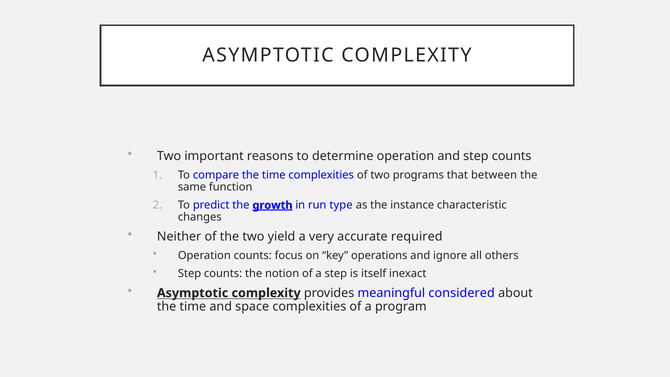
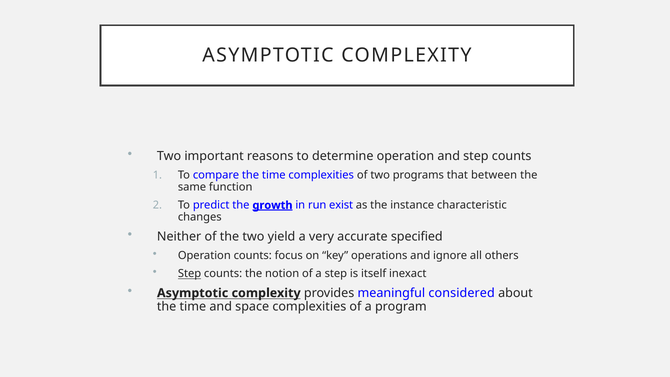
type: type -> exist
required: required -> specified
Step at (190, 274) underline: none -> present
